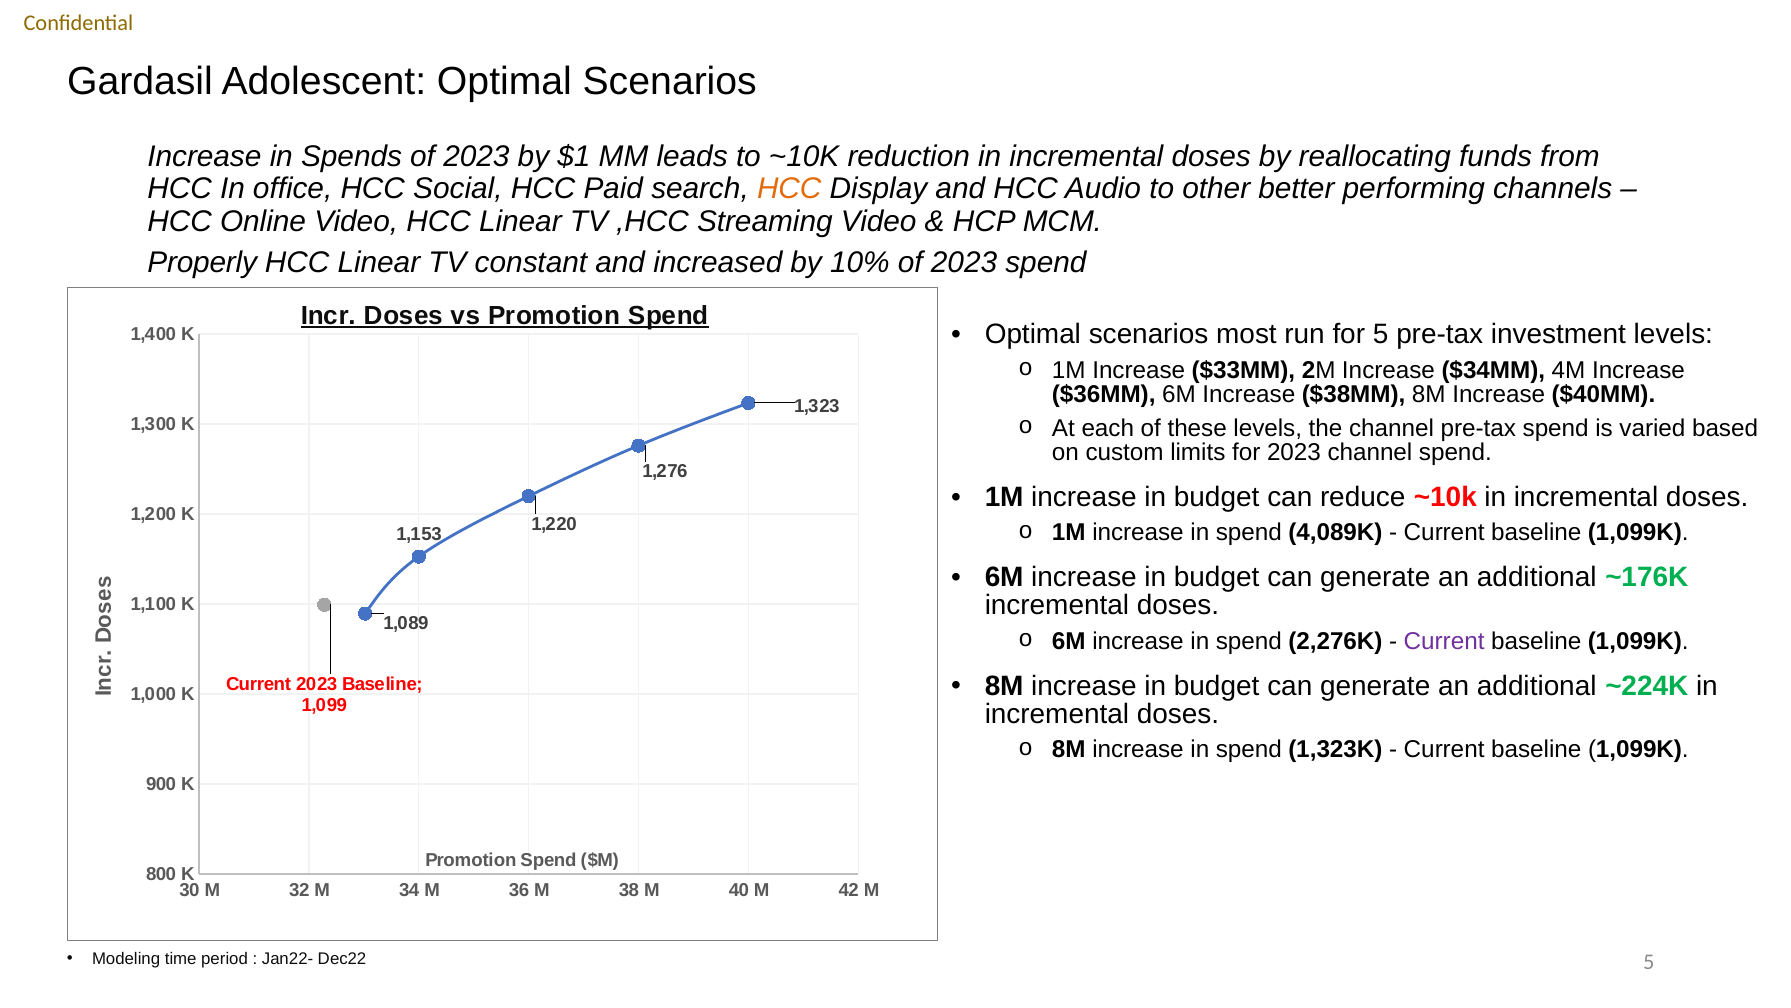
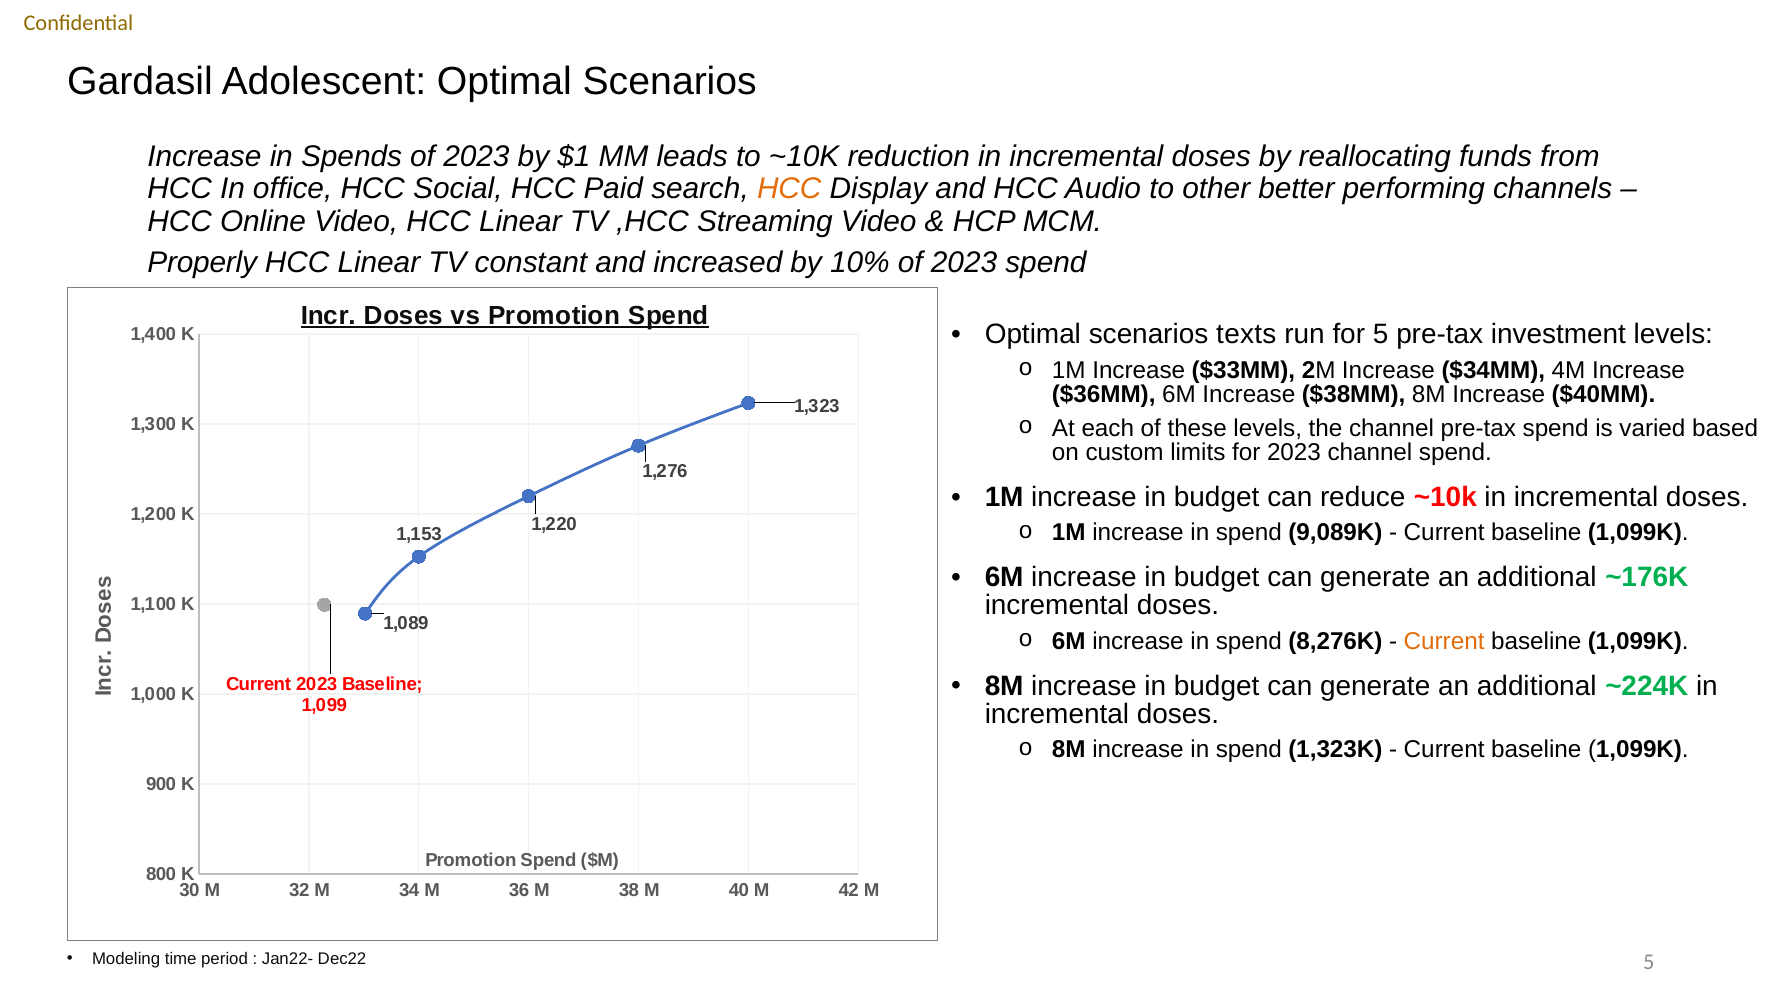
most: most -> texts
4,089K: 4,089K -> 9,089K
2,276K: 2,276K -> 8,276K
Current at (1444, 641) colour: purple -> orange
